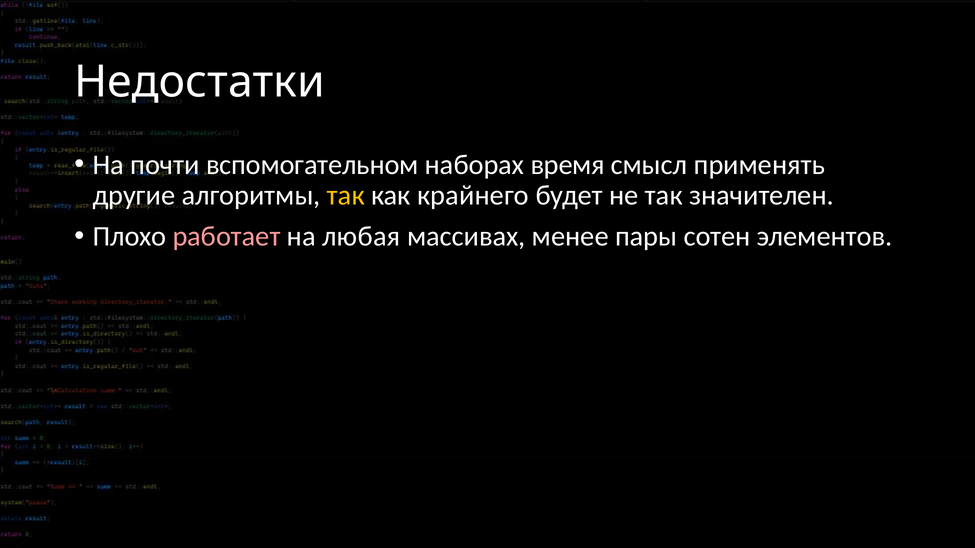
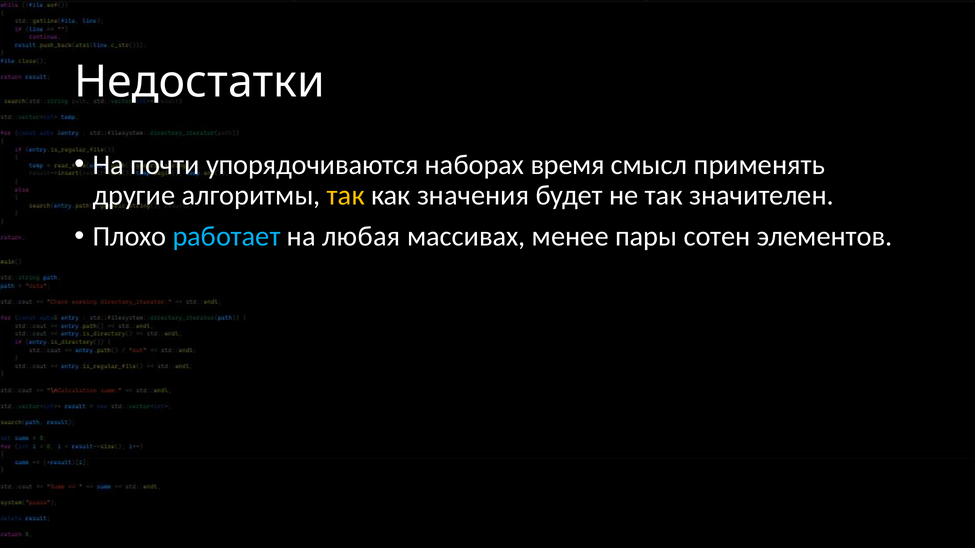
вспомогательном: вспомогательном -> упорядочиваются
крайнего: крайнего -> значения
работает colour: pink -> light blue
